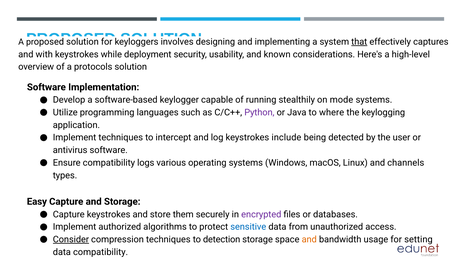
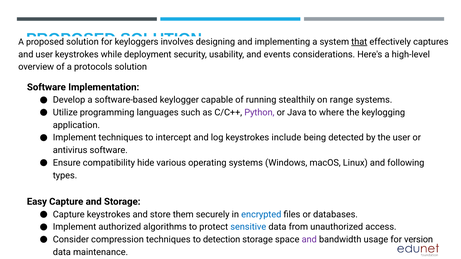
and with: with -> user
known: known -> events
mode: mode -> range
logs: logs -> hide
channels: channels -> following
encrypted colour: purple -> blue
Consider underline: present -> none
and at (309, 240) colour: orange -> purple
setting: setting -> version
data compatibility: compatibility -> maintenance
